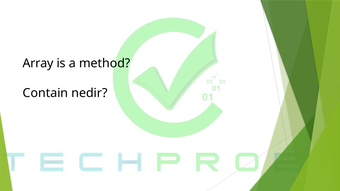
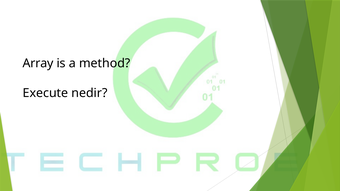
Contain: Contain -> Execute
